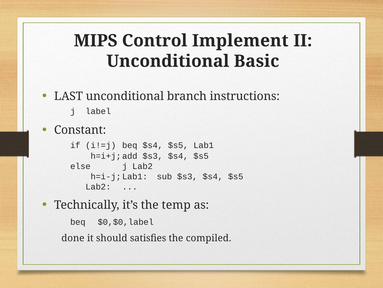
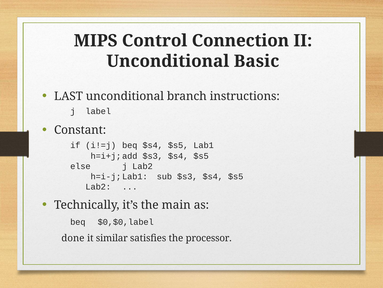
Implement: Implement -> Connection
temp: temp -> main
should: should -> similar
compiled: compiled -> processor
